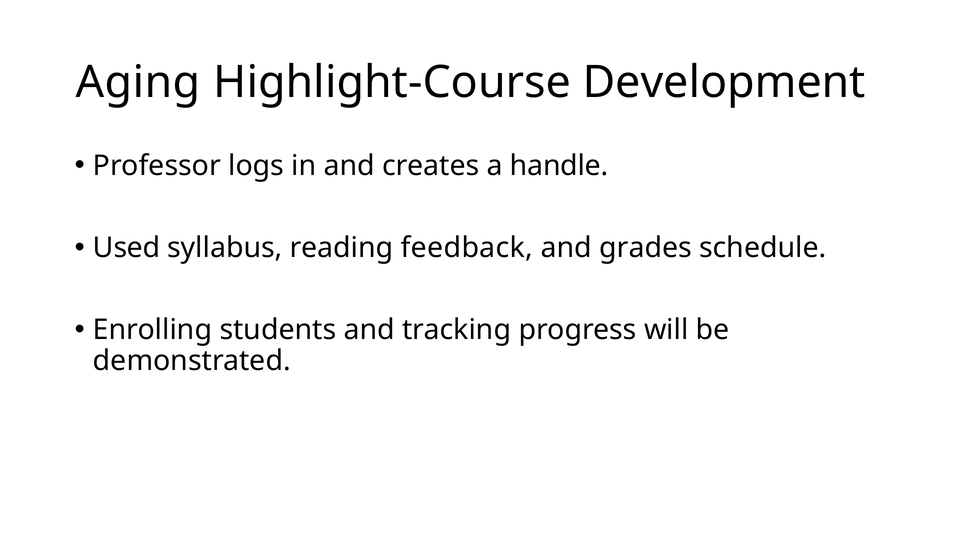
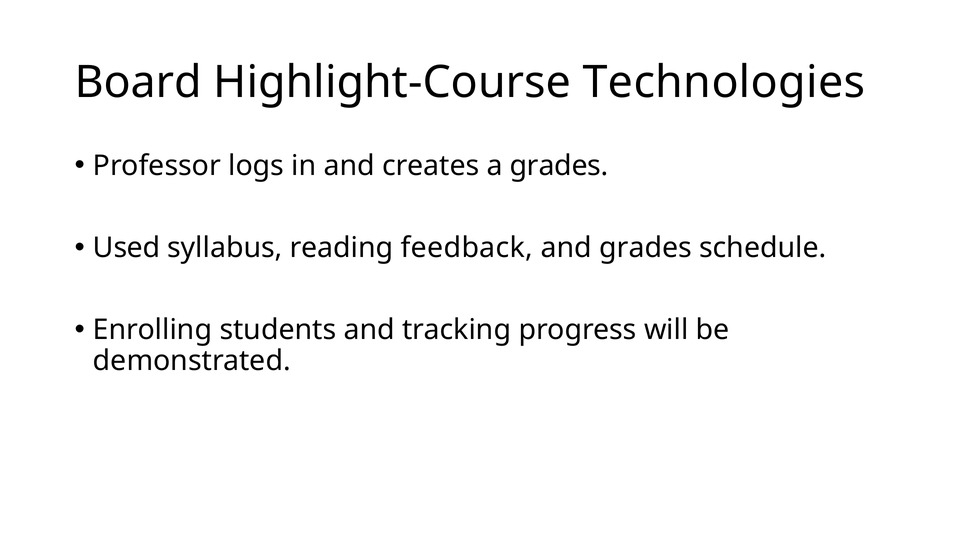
Aging: Aging -> Board
Development: Development -> Technologies
a handle: handle -> grades
